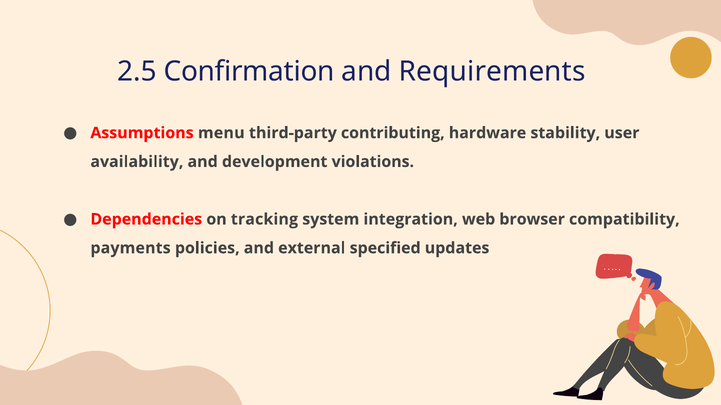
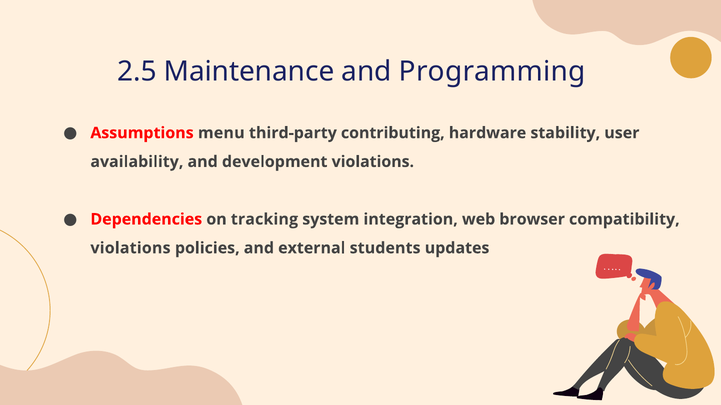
Confirmation: Confirmation -> Maintenance
Requirements: Requirements -> Programming
payments at (131, 248): payments -> violations
specified: specified -> students
